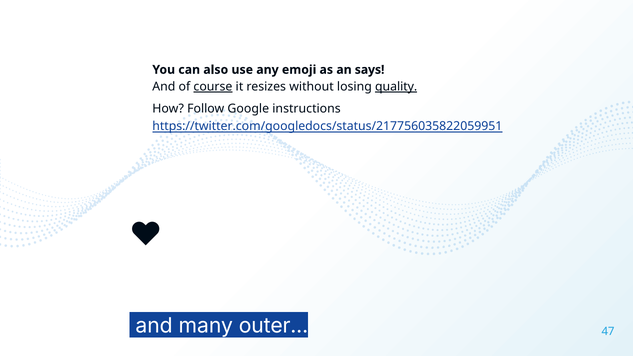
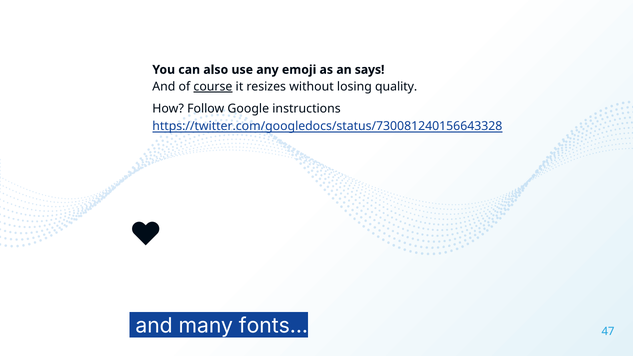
quality underline: present -> none
https://twitter.com/googledocs/status/217756035822059951: https://twitter.com/googledocs/status/217756035822059951 -> https://twitter.com/googledocs/status/730081240156643328
outer: outer -> fonts
